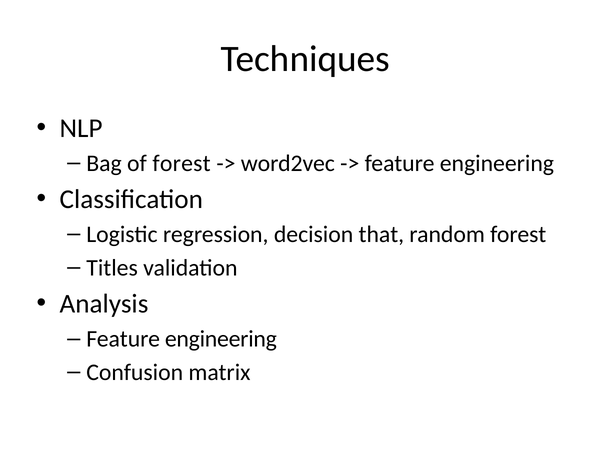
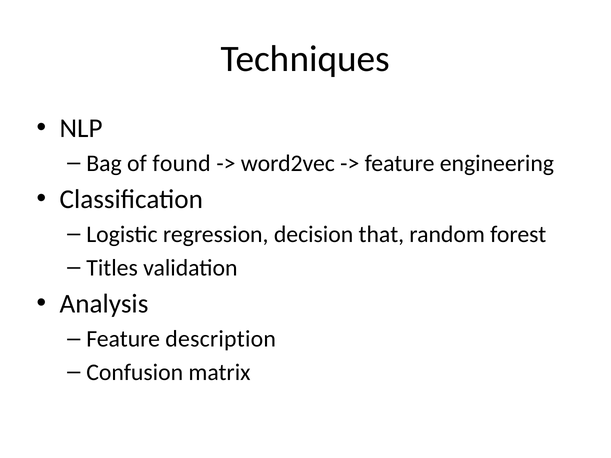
of forest: forest -> found
engineering at (221, 339): engineering -> description
